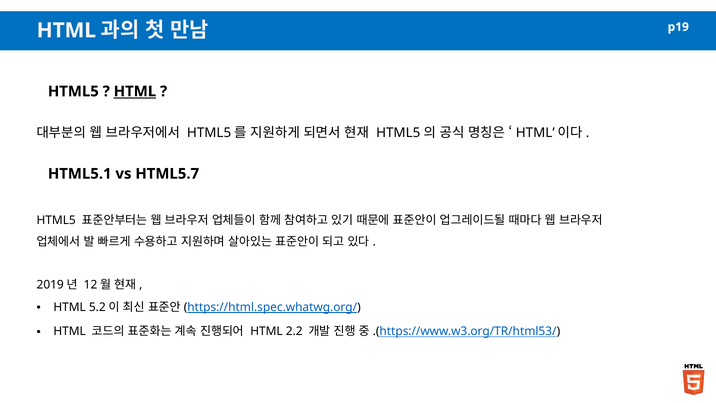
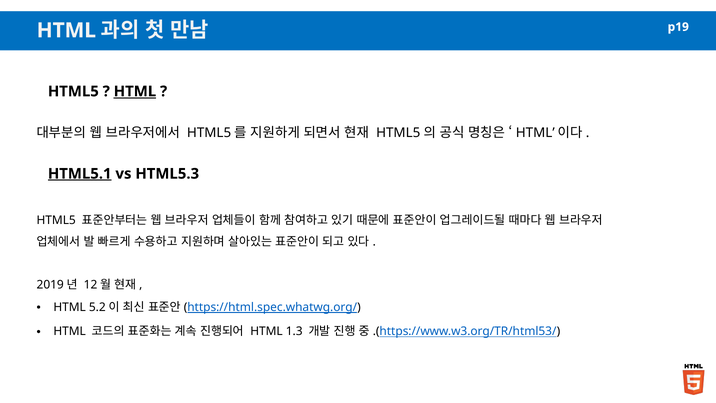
HTML5.1 underline: none -> present
HTML5.7: HTML5.7 -> HTML5.3
2.2: 2.2 -> 1.3
